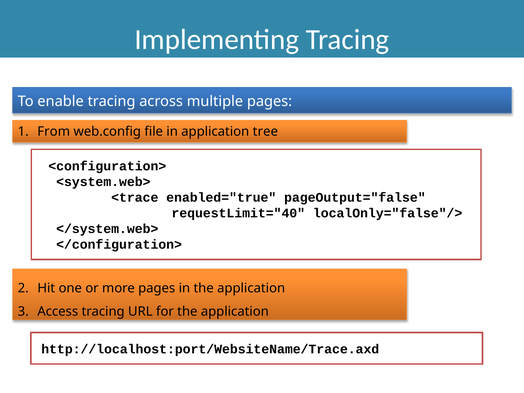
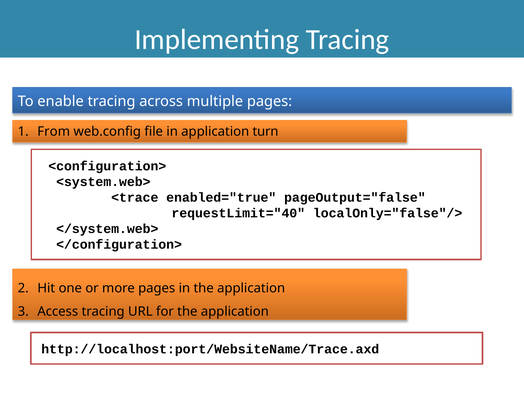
tree: tree -> turn
